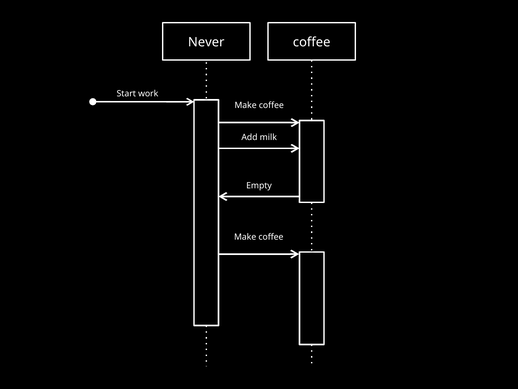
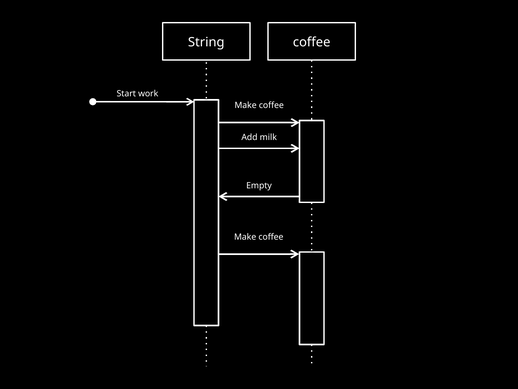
Never: Never -> String
